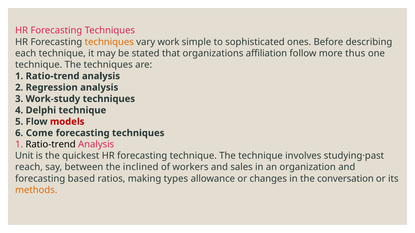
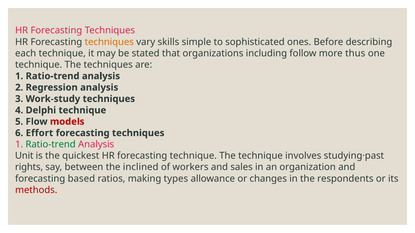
work: work -> skills
affiliation: affiliation -> including
Come: Come -> Effort
Ratio-trend at (51, 145) colour: black -> green
reach: reach -> rights
conversation: conversation -> respondents
methods colour: orange -> red
